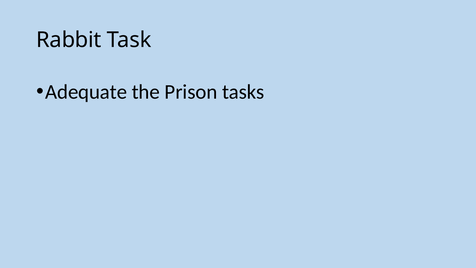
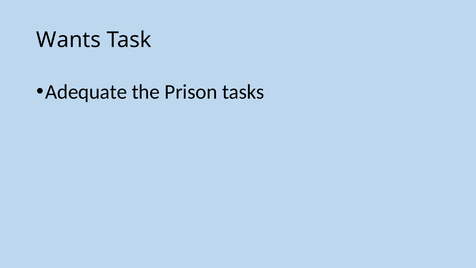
Rabbit: Rabbit -> Wants
